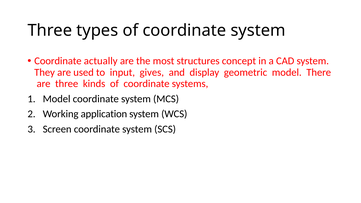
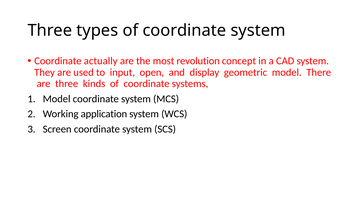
structures: structures -> revolution
gives: gives -> open
